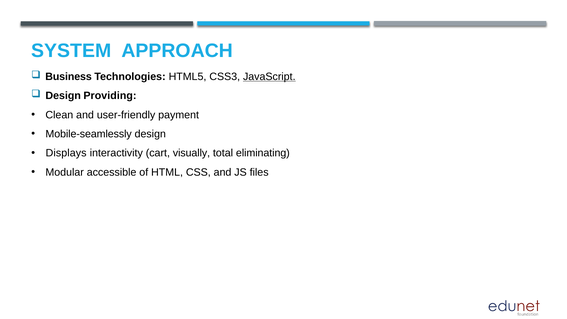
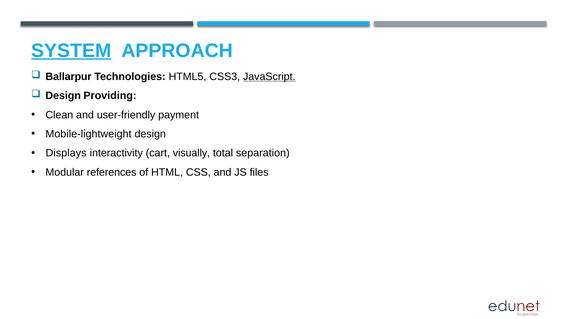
SYSTEM underline: none -> present
Business: Business -> Ballarpur
Mobile-seamlessly: Mobile-seamlessly -> Mobile-lightweight
eliminating: eliminating -> separation
accessible: accessible -> references
